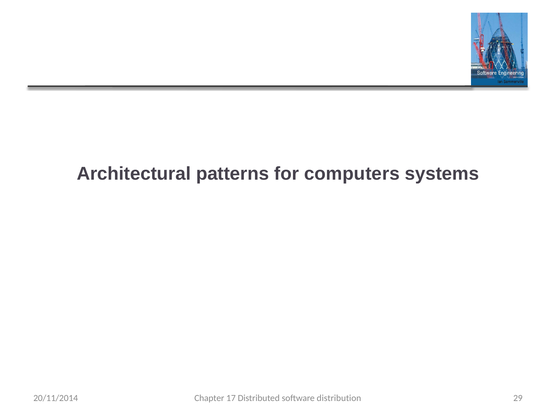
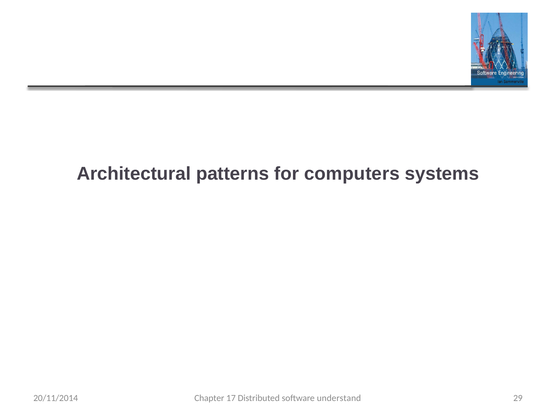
distribution: distribution -> understand
